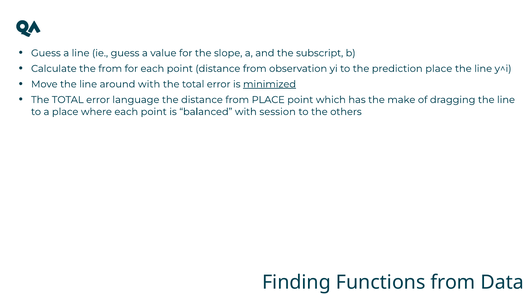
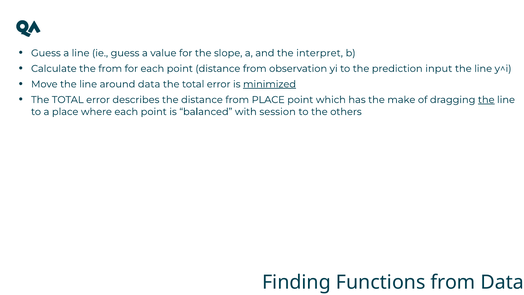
subscript: subscript -> interpret
prediction place: place -> input
around with: with -> data
language: language -> describes
the at (486, 100) underline: none -> present
